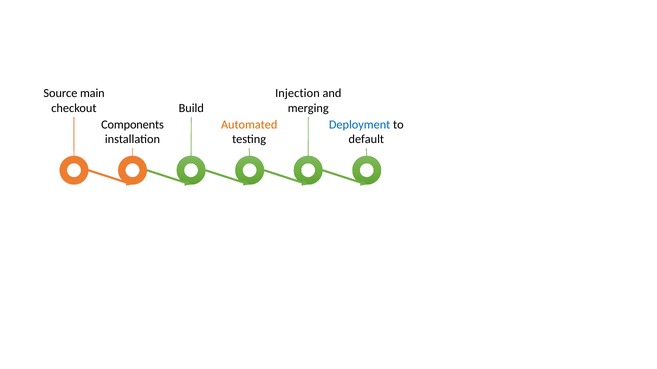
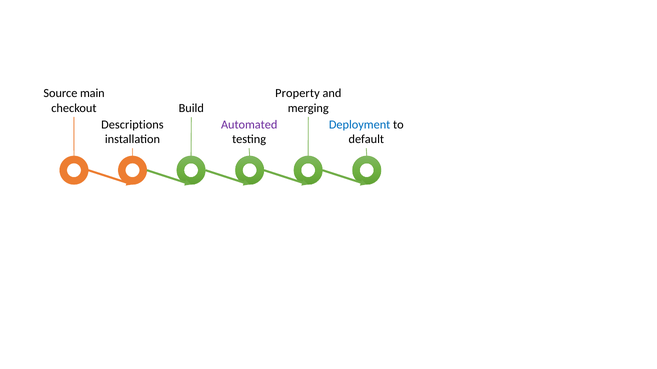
Injection: Injection -> Property
Components: Components -> Descriptions
Automated colour: orange -> purple
